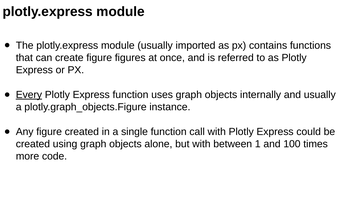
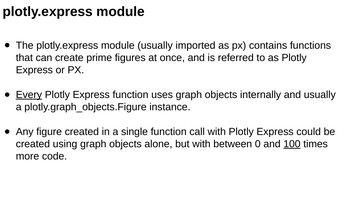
create figure: figure -> prime
1: 1 -> 0
100 underline: none -> present
